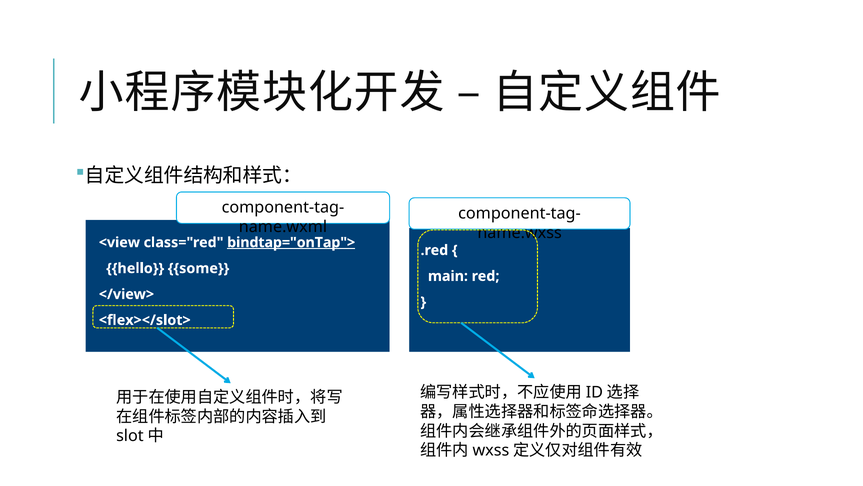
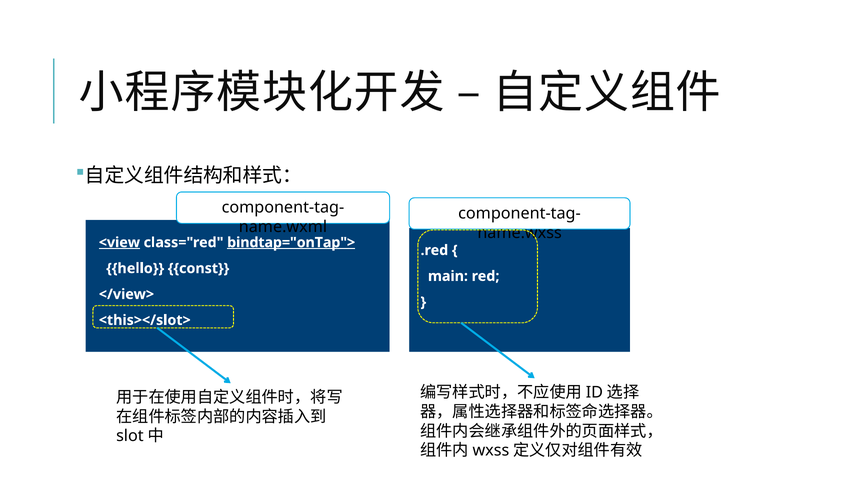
<view underline: none -> present
some: some -> const
<flex></slot>: <flex></slot> -> <this></slot>
